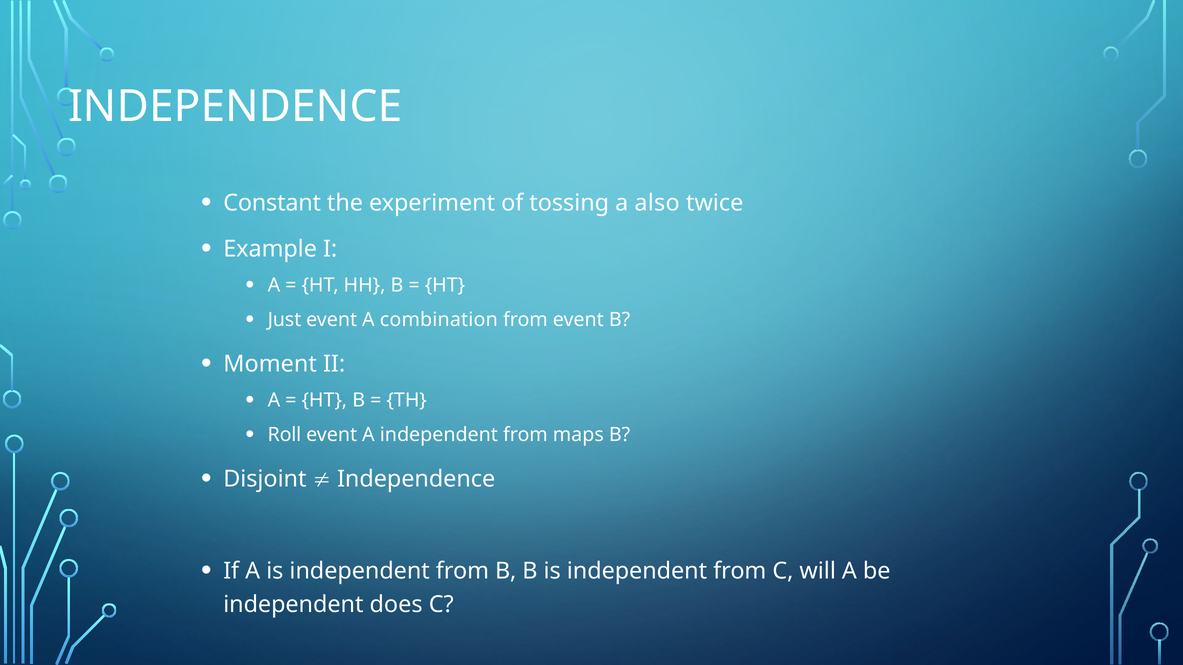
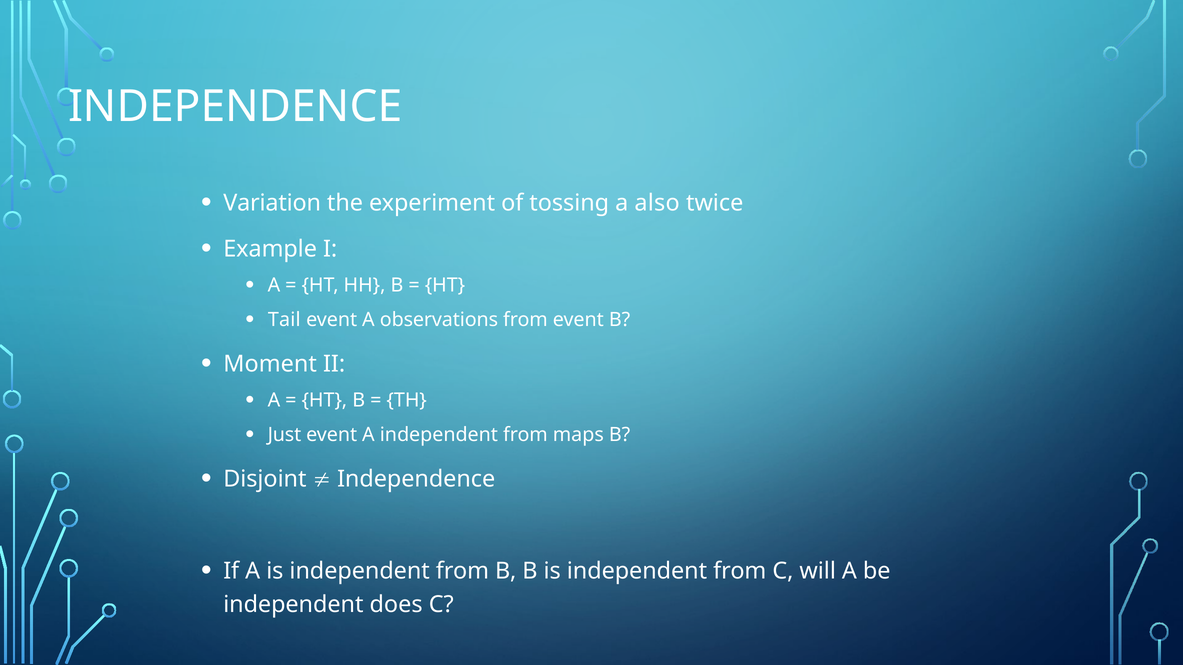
Constant: Constant -> Variation
Just: Just -> Tail
combination: combination -> observations
Roll: Roll -> Just
